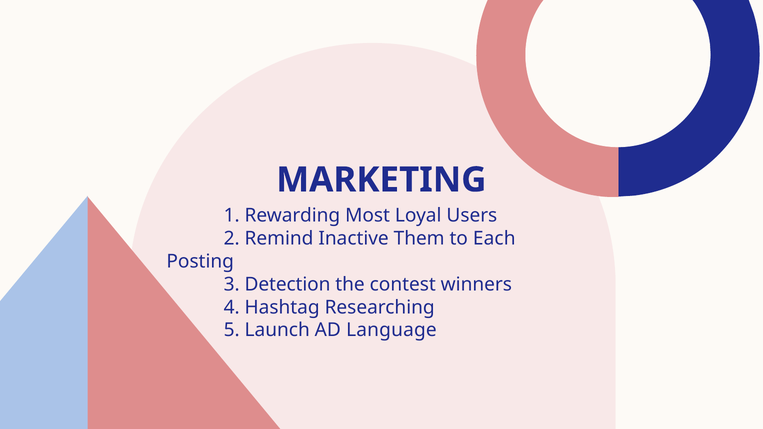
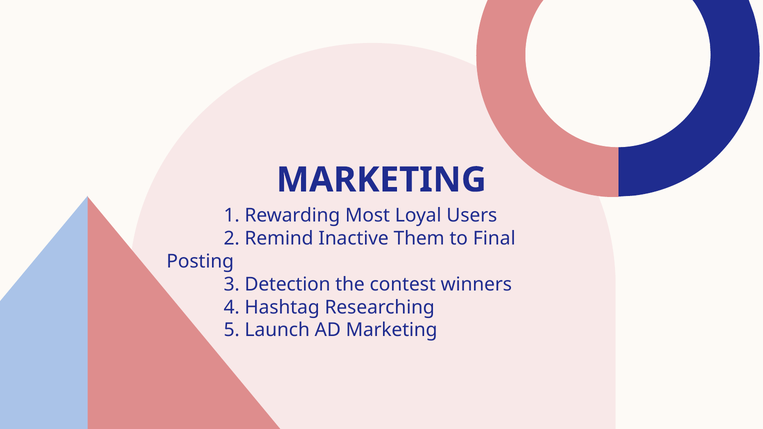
Each: Each -> Final
AD Language: Language -> Marketing
